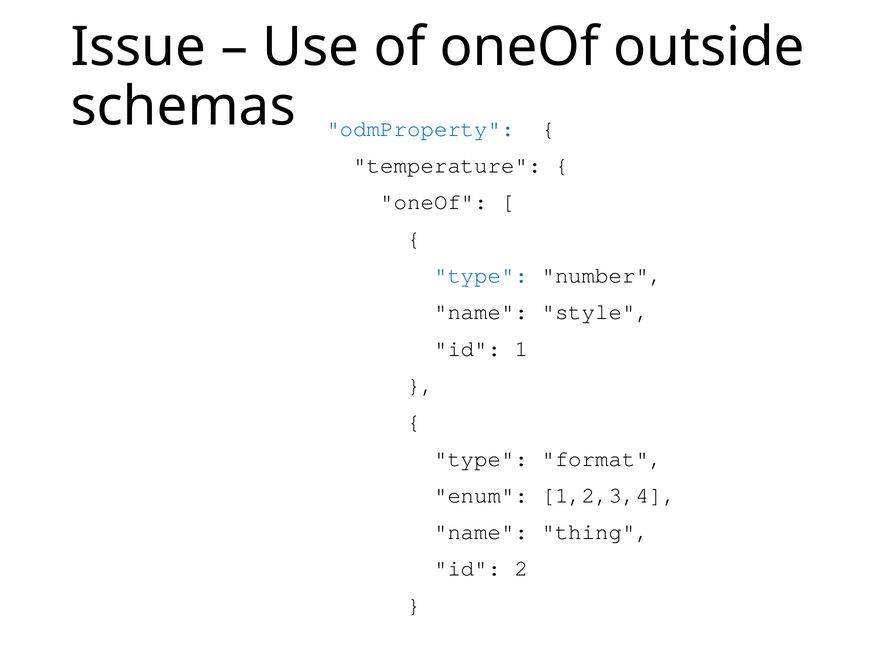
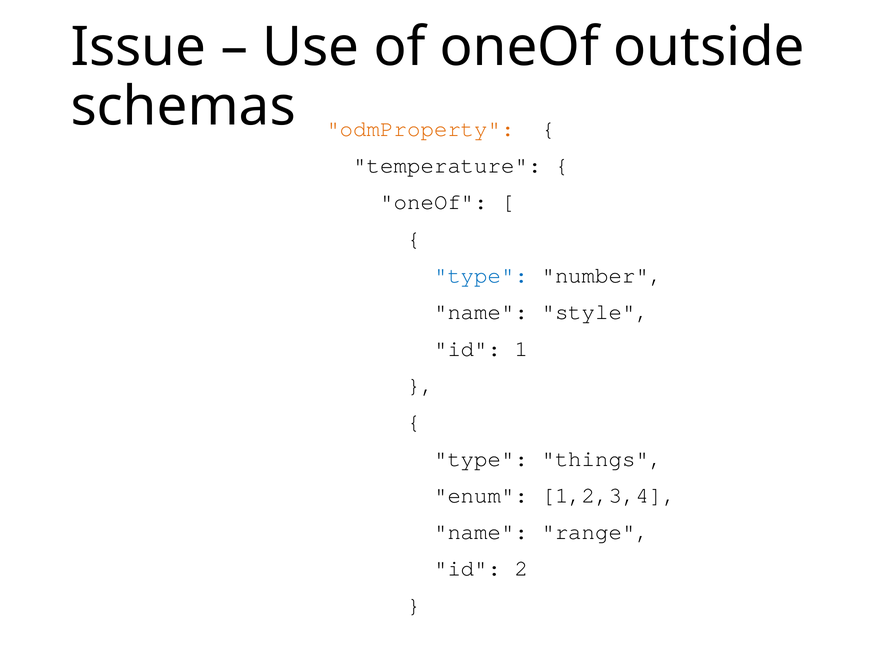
odmProperty colour: blue -> orange
format: format -> things
thing: thing -> range
